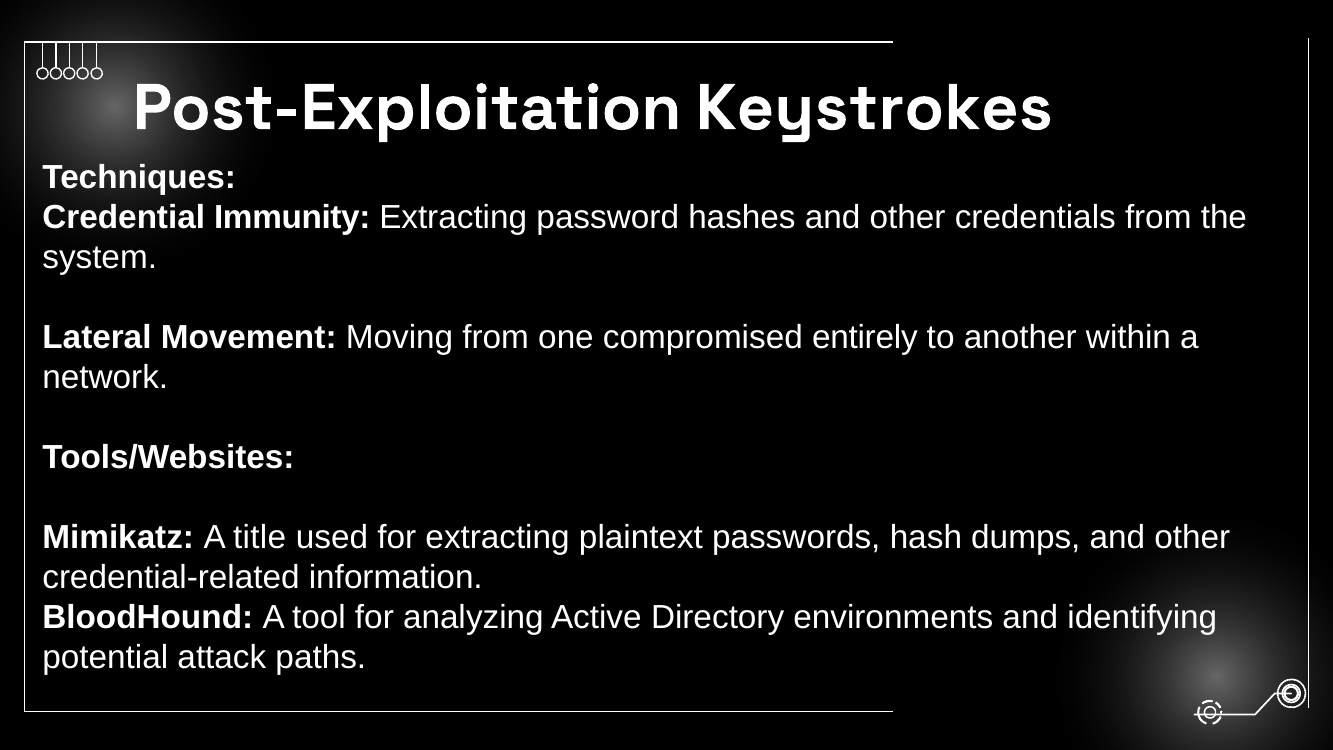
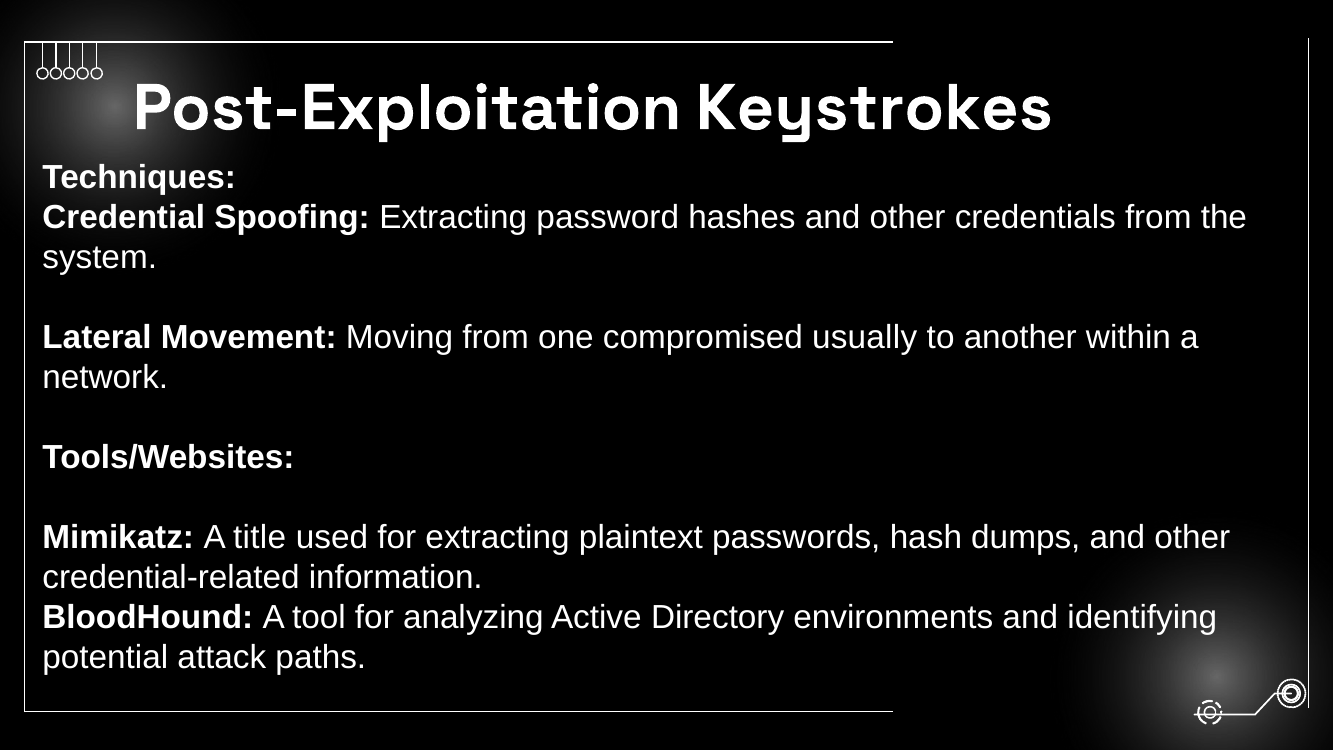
Immunity: Immunity -> Spoofing
entirely: entirely -> usually
